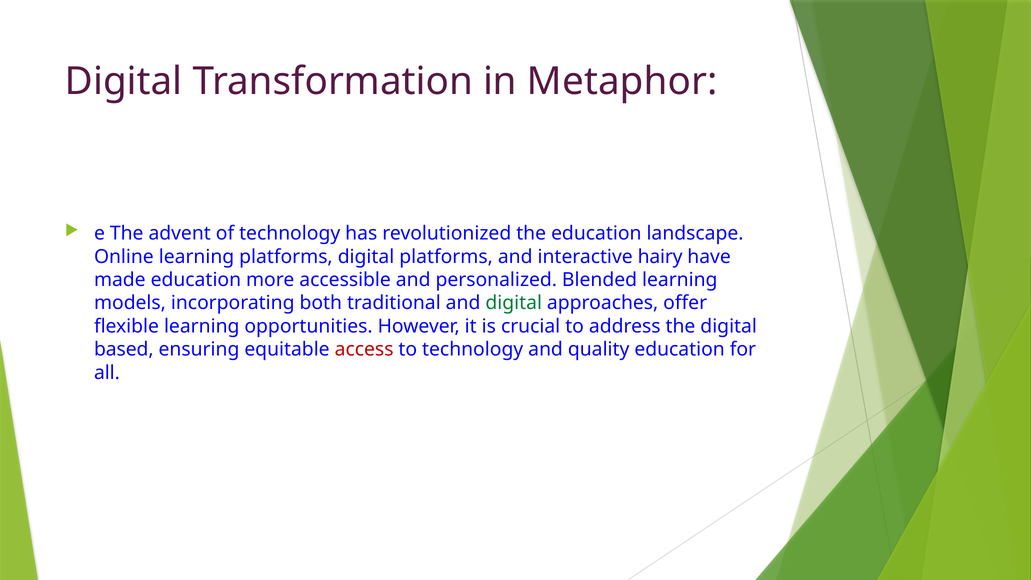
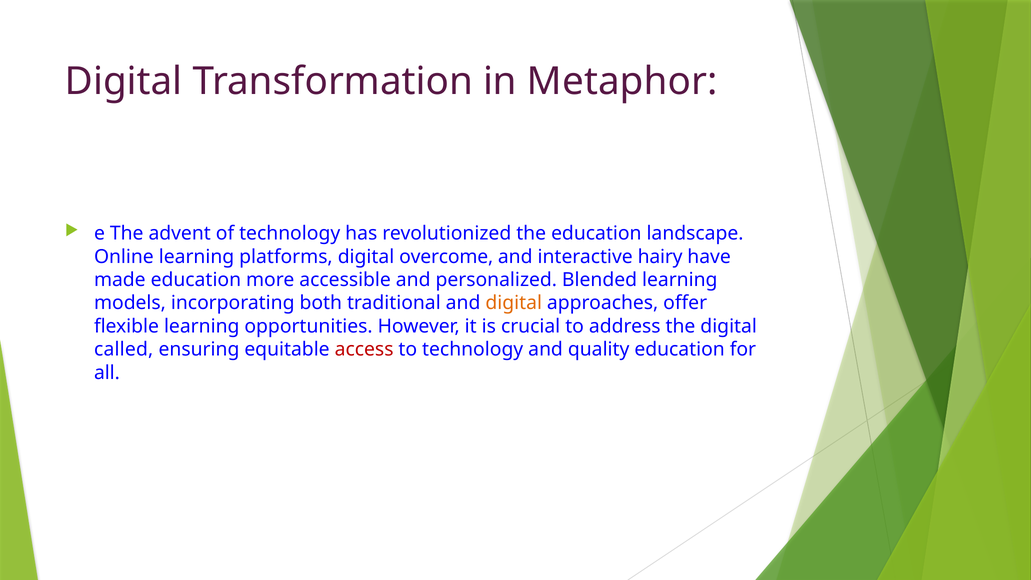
digital platforms: platforms -> overcome
digital at (514, 303) colour: green -> orange
based: based -> called
